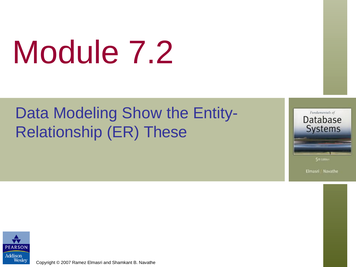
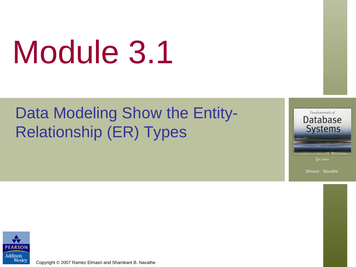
7.2: 7.2 -> 3.1
These: These -> Types
